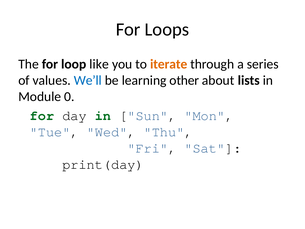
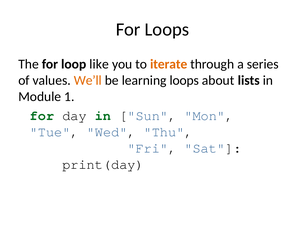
We’ll colour: blue -> orange
learning other: other -> loops
0: 0 -> 1
